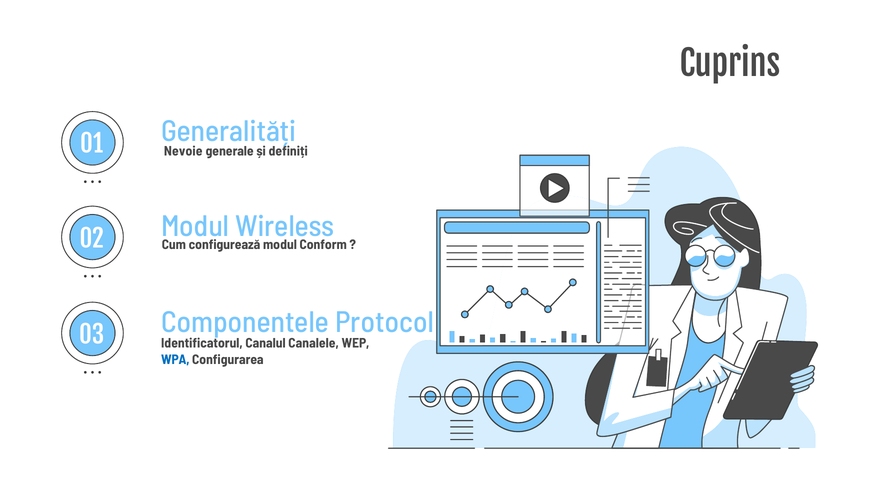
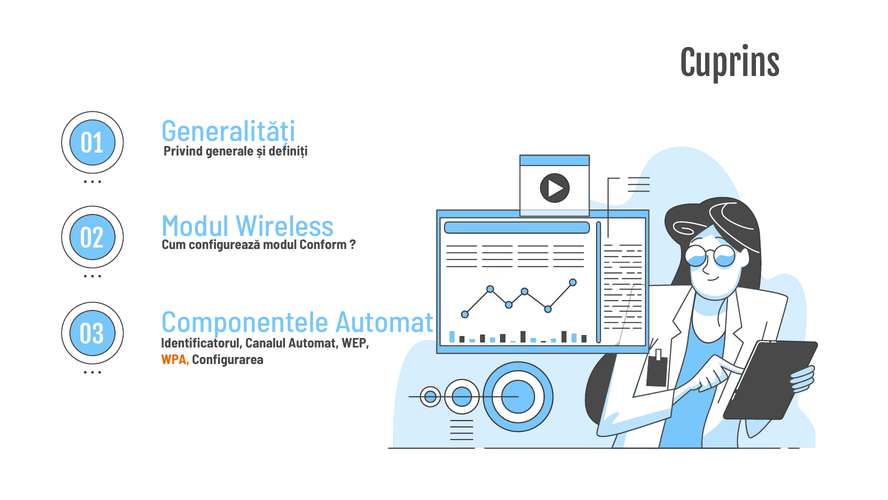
Nevoie: Nevoie -> Privind
Componentele Protocol: Protocol -> Automat
Canalul Canalele: Canalele -> Automat
WPA colour: blue -> orange
